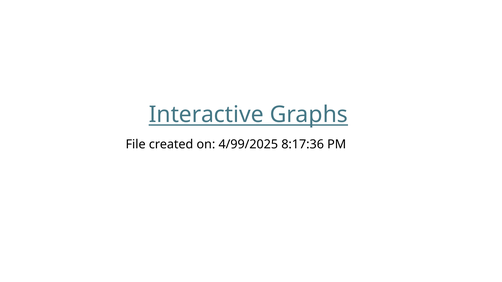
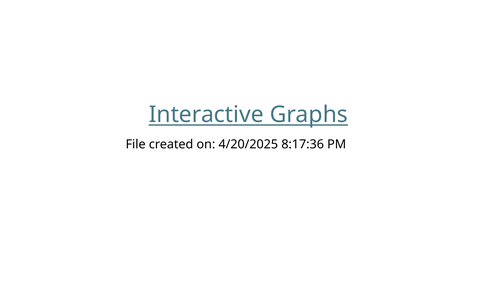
4/99/2025: 4/99/2025 -> 4/20/2025
